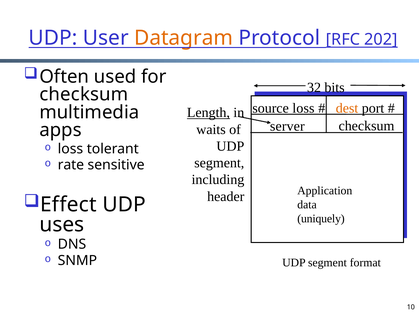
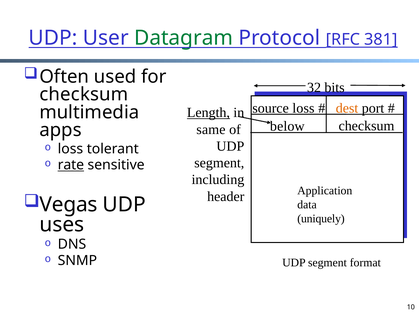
Datagram colour: orange -> green
202: 202 -> 381
server: server -> below
waits: waits -> same
rate underline: none -> present
Effect: Effect -> Vegas
